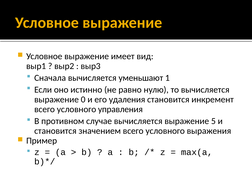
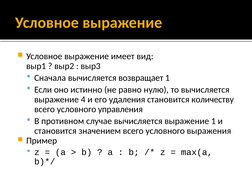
уменьшают: уменьшают -> возвращает
0: 0 -> 4
инкремент: инкремент -> количеству
выражение 5: 5 -> 1
